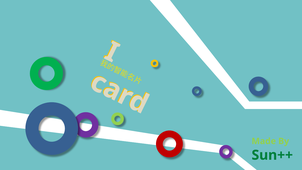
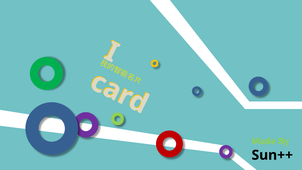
Sun++ colour: green -> black
